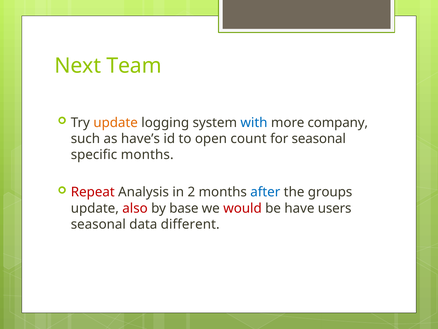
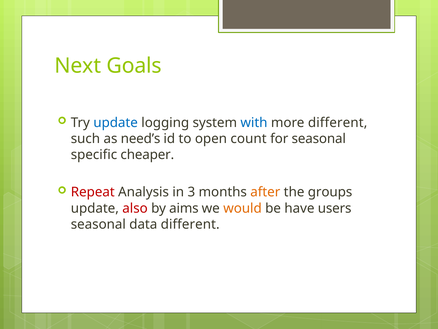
Team: Team -> Goals
update at (116, 122) colour: orange -> blue
more company: company -> different
have’s: have’s -> need’s
specific months: months -> cheaper
2: 2 -> 3
after colour: blue -> orange
base: base -> aims
would colour: red -> orange
